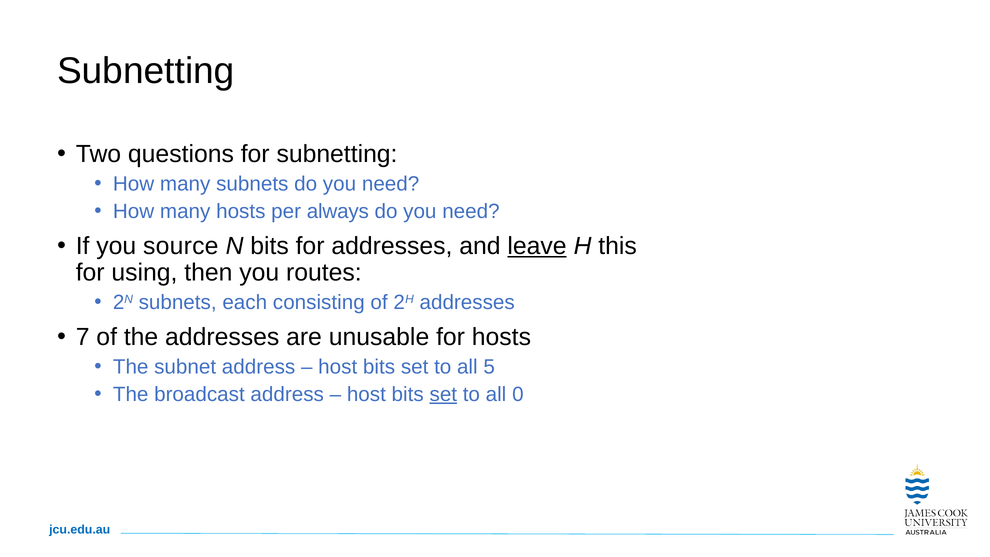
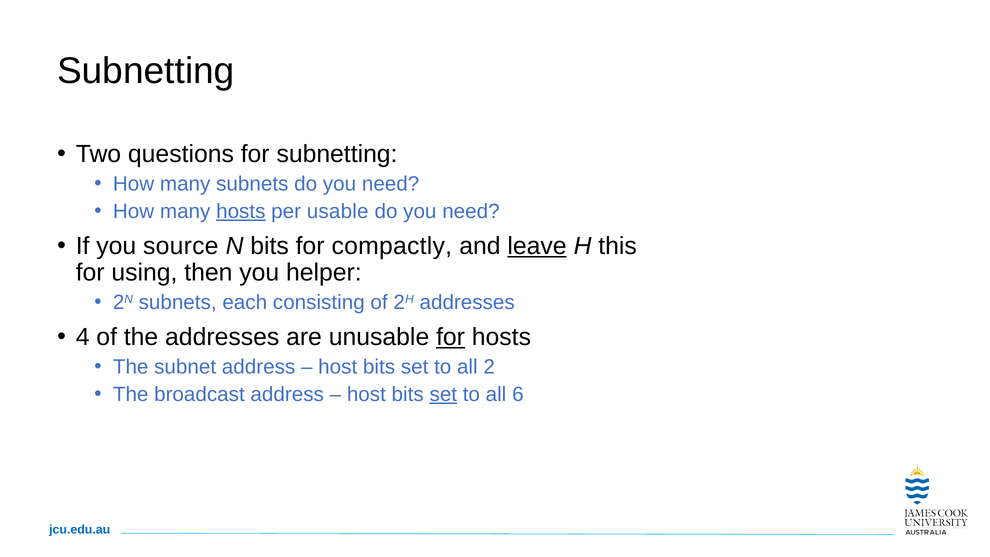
hosts at (241, 211) underline: none -> present
always: always -> usable
for addresses: addresses -> compactly
routes: routes -> helper
7: 7 -> 4
for at (451, 337) underline: none -> present
all 5: 5 -> 2
0: 0 -> 6
